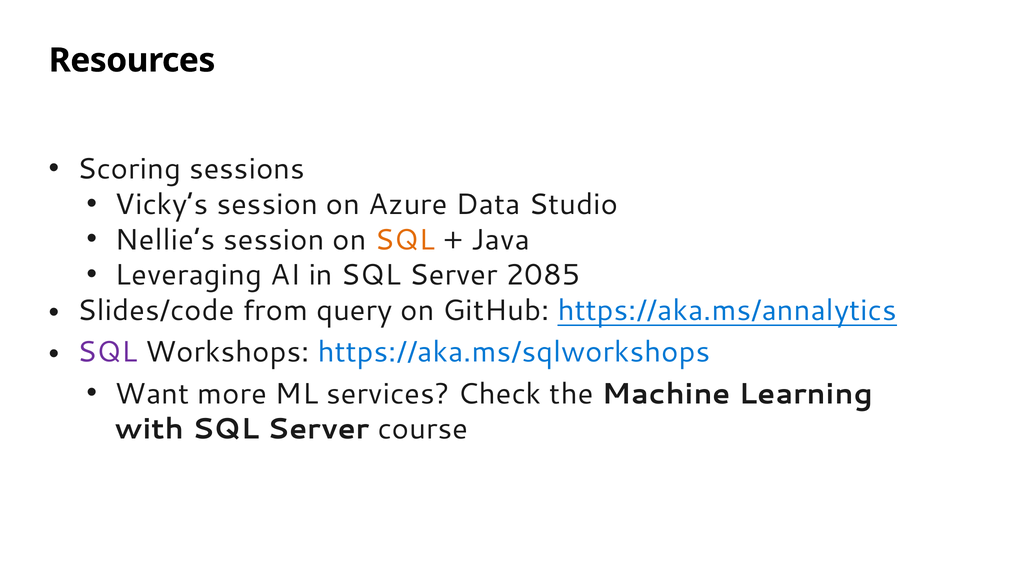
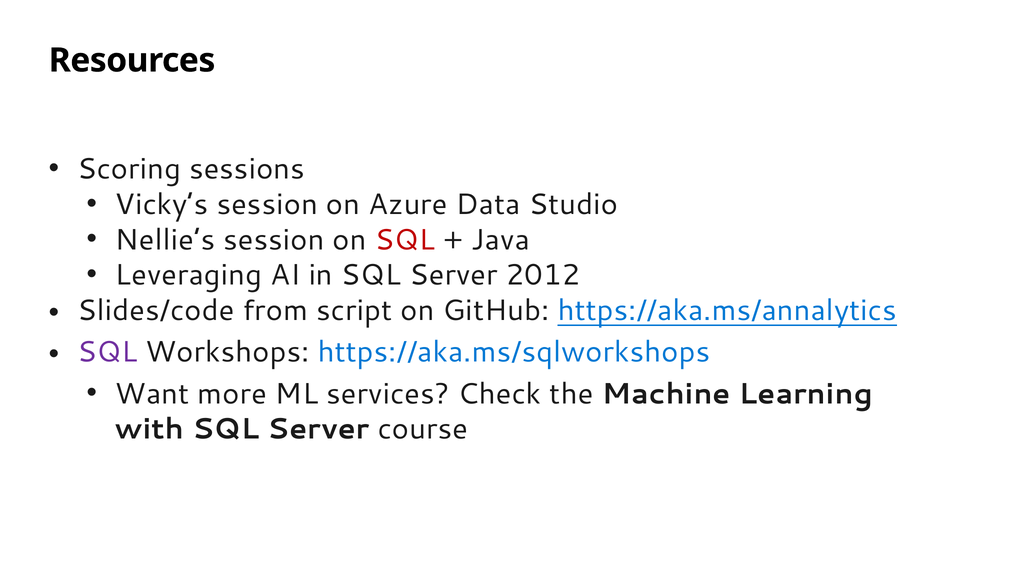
SQL at (405, 240) colour: orange -> red
2085: 2085 -> 2012
query: query -> script
